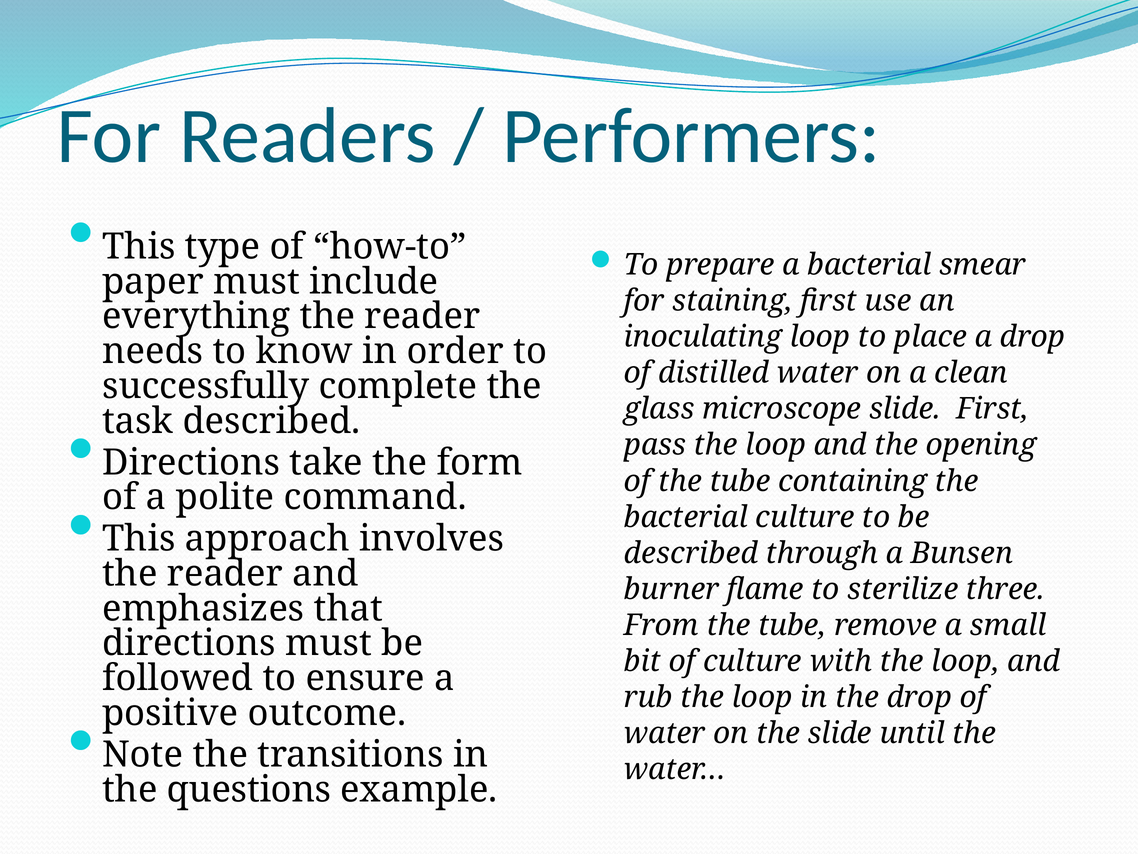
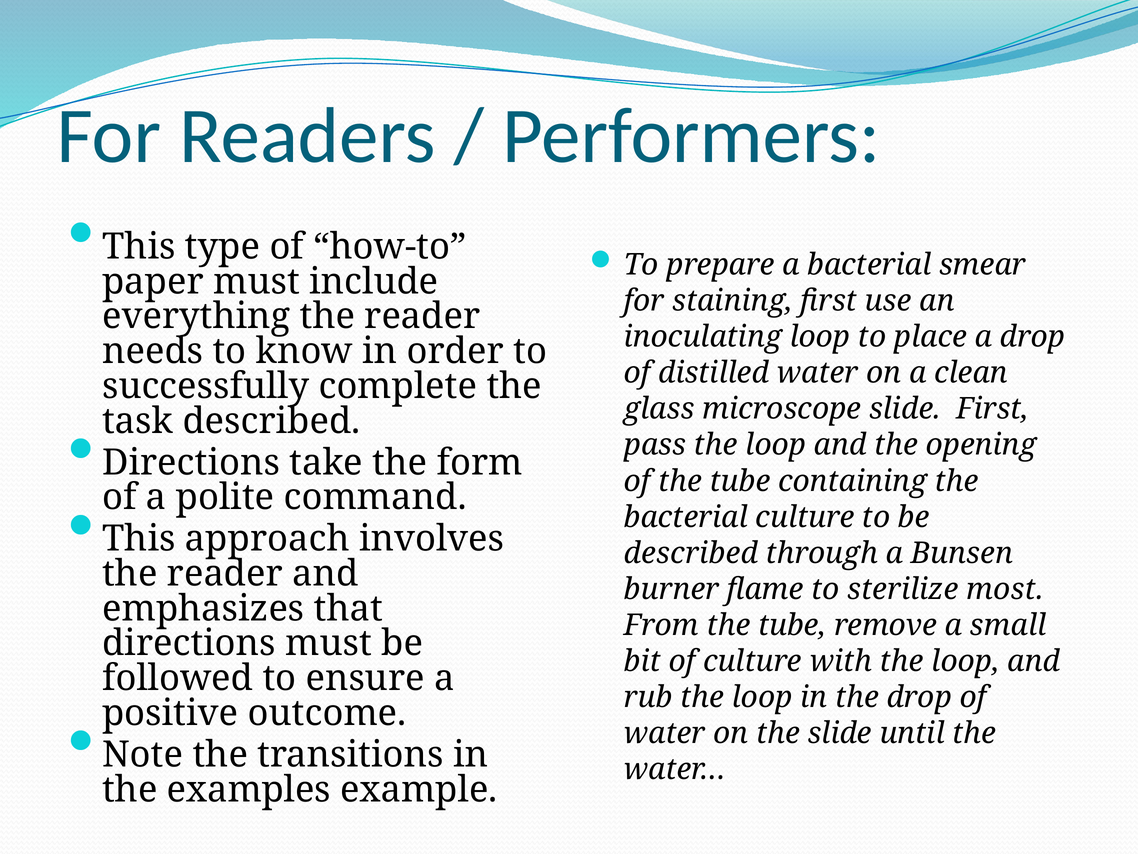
three: three -> most
questions: questions -> examples
